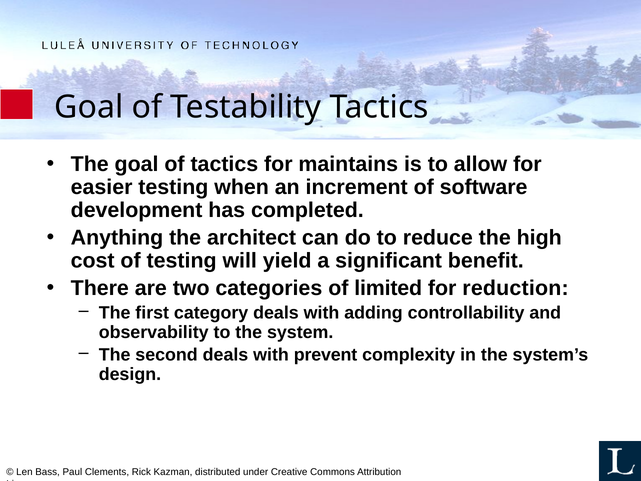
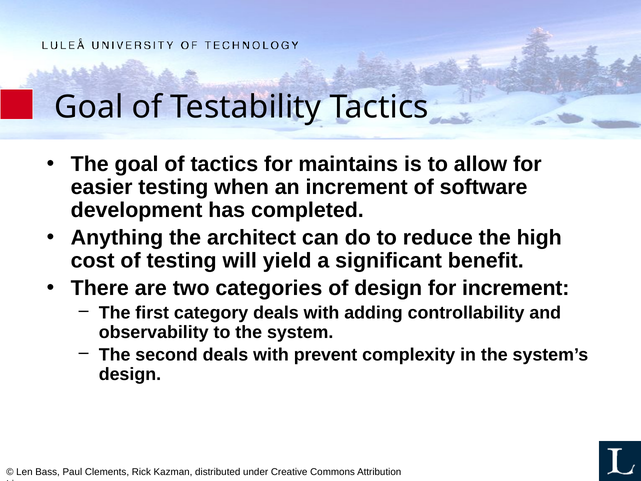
of limited: limited -> design
for reduction: reduction -> increment
